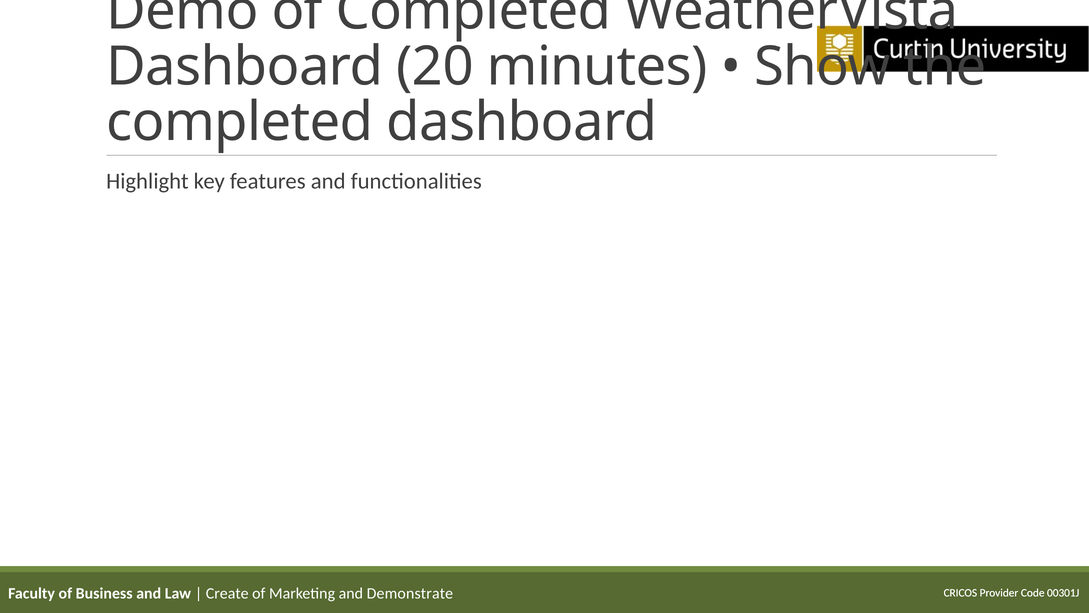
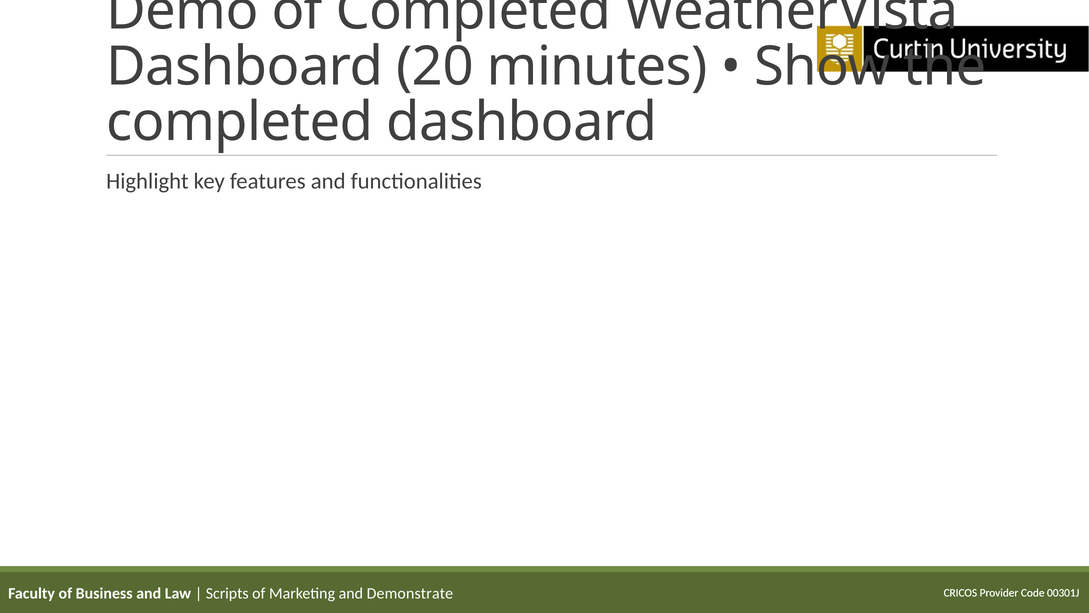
Create: Create -> Scripts
